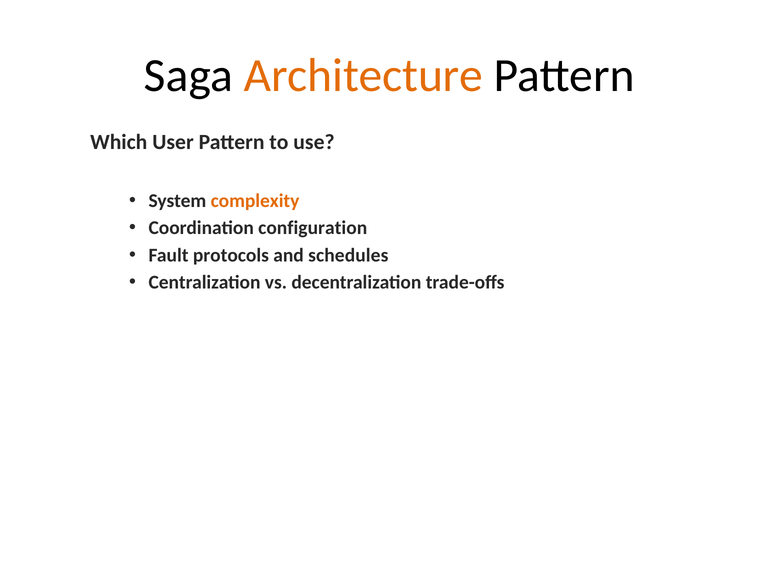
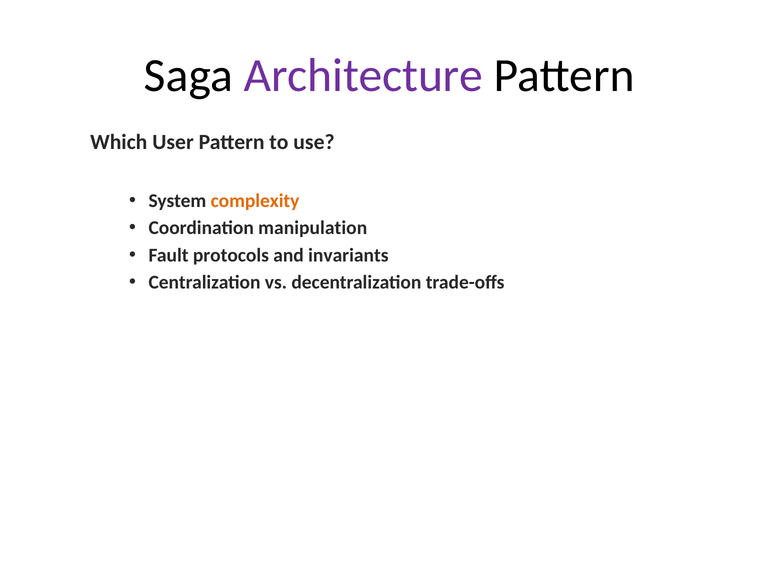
Architecture colour: orange -> purple
configuration: configuration -> manipulation
schedules: schedules -> invariants
